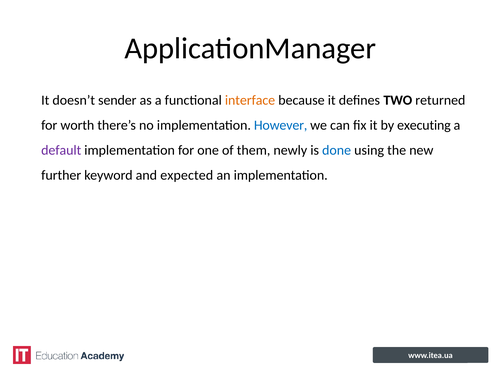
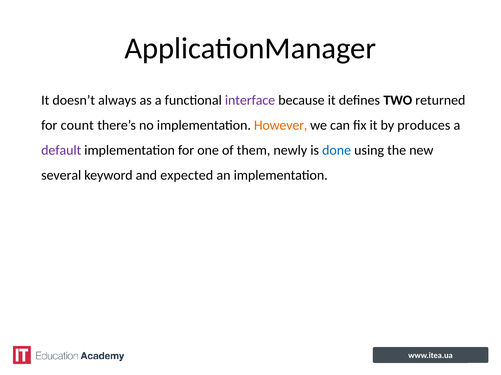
sender: sender -> always
interface colour: orange -> purple
worth: worth -> count
However colour: blue -> orange
executing: executing -> produces
further: further -> several
